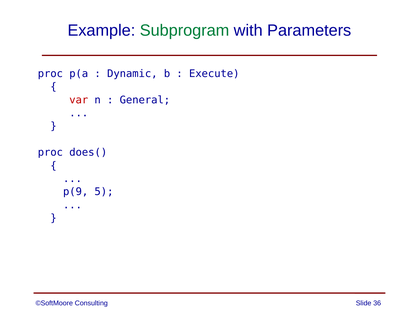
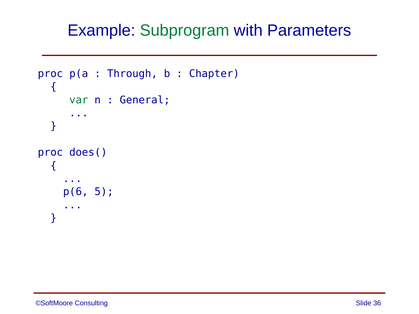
Dynamic: Dynamic -> Through
Execute: Execute -> Chapter
var colour: red -> green
p(9: p(9 -> p(6
